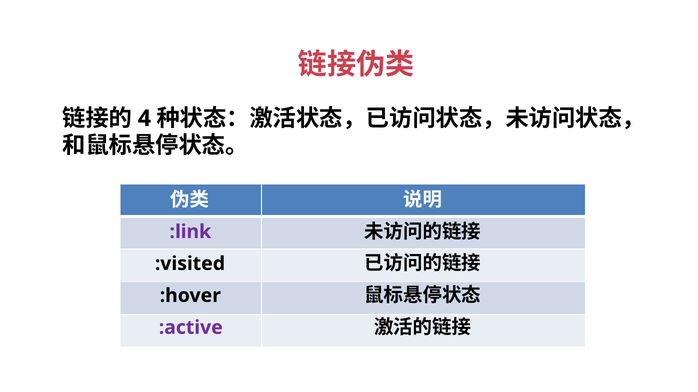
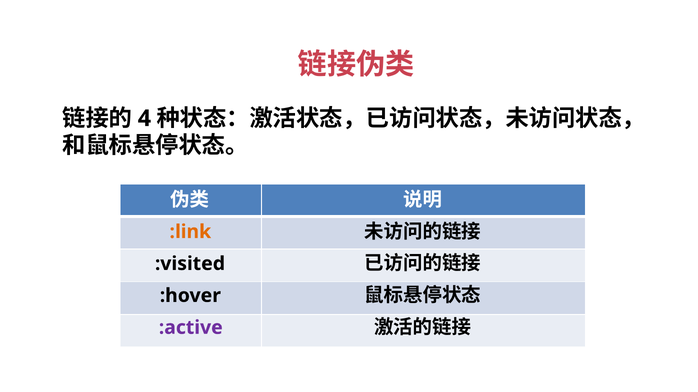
:link colour: purple -> orange
